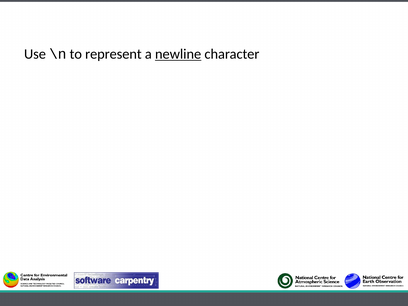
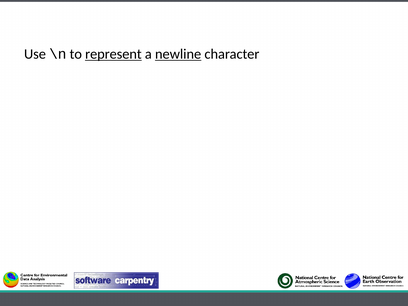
represent underline: none -> present
